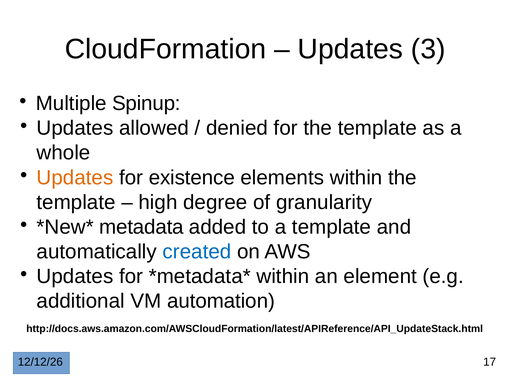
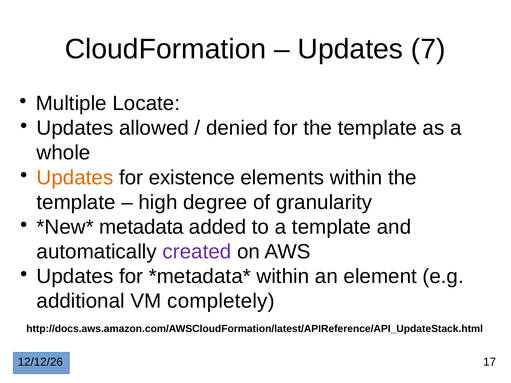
3: 3 -> 7
Spinup: Spinup -> Locate
created colour: blue -> purple
automation: automation -> completely
